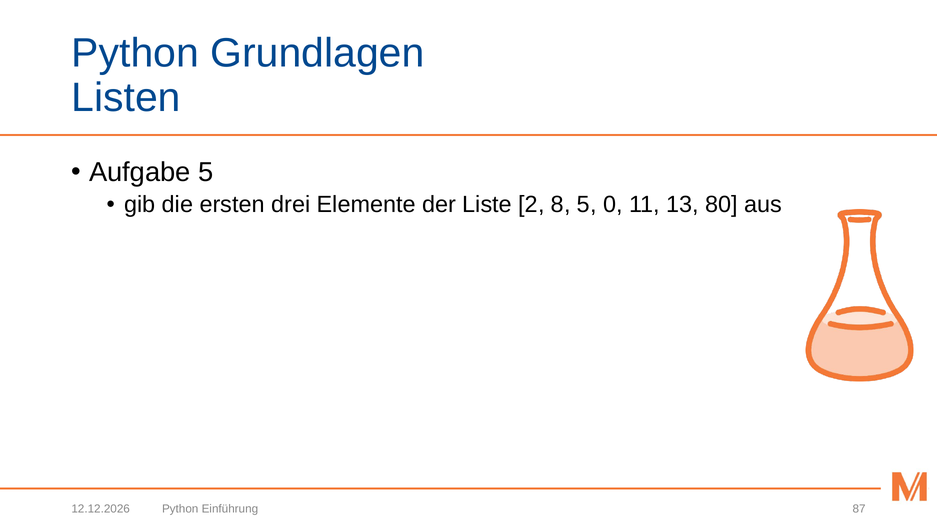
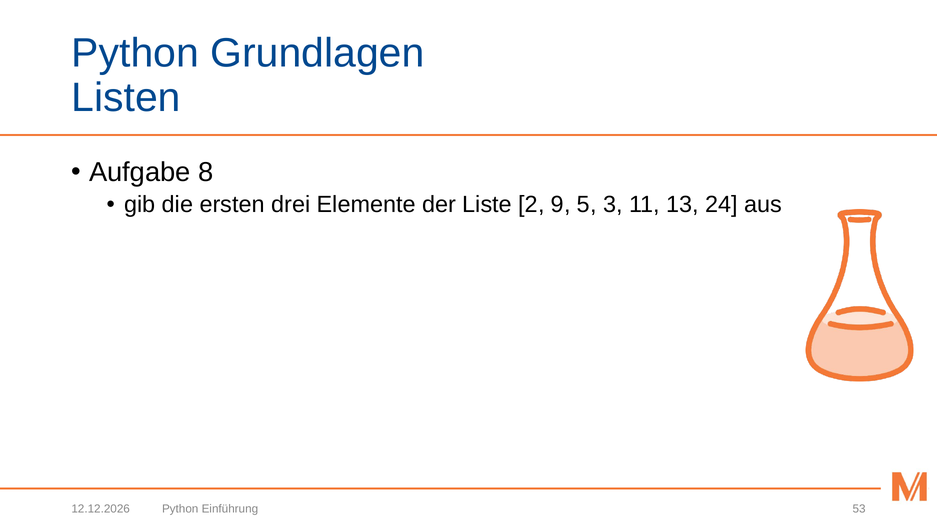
Aufgabe 5: 5 -> 8
8: 8 -> 9
0: 0 -> 3
80: 80 -> 24
87: 87 -> 53
